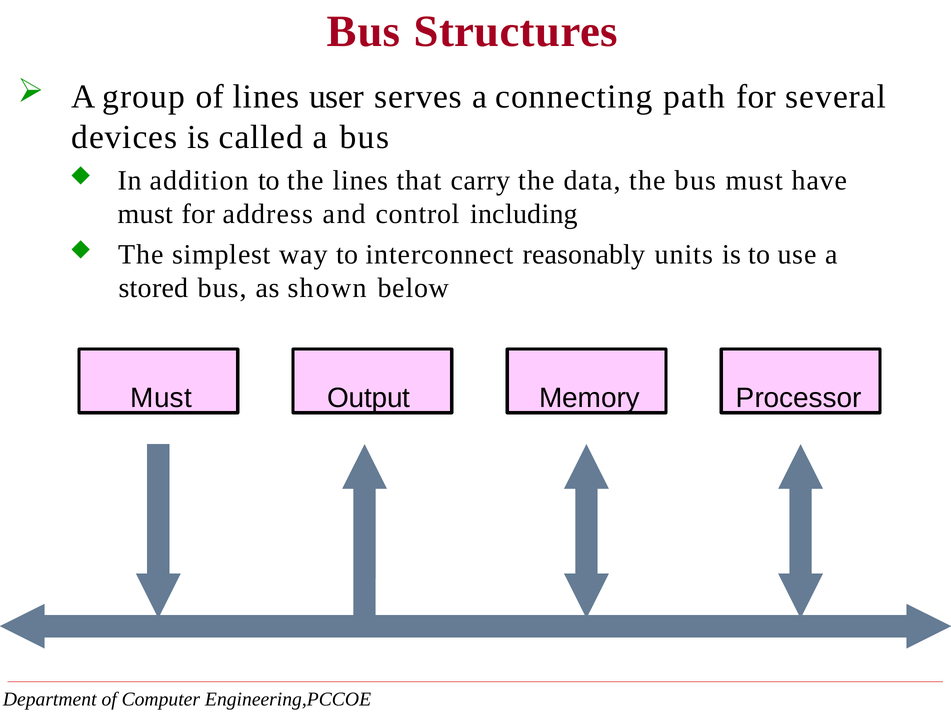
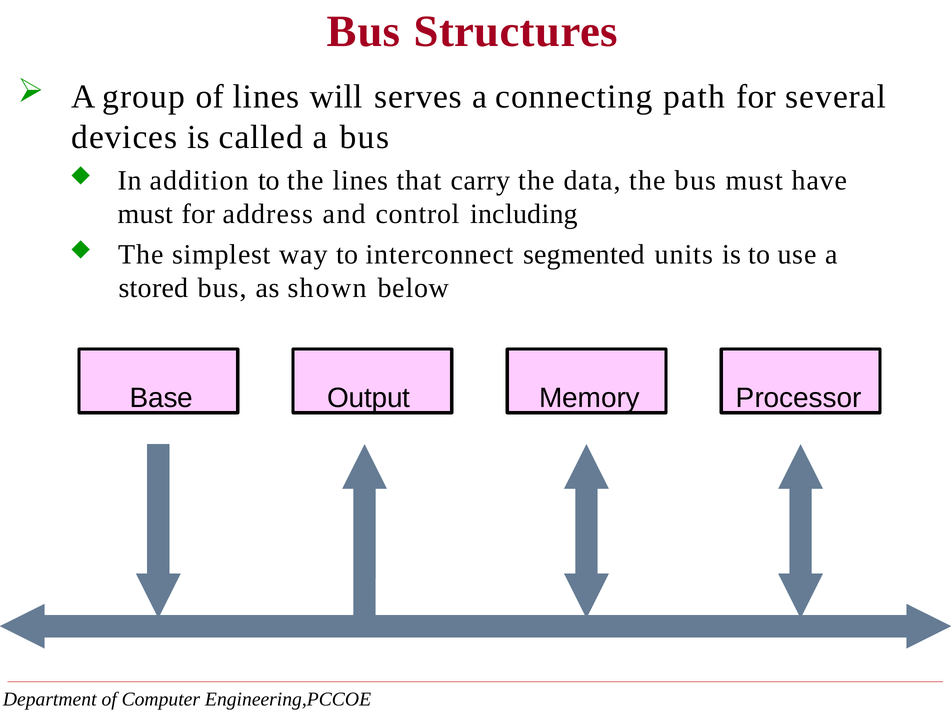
user: user -> will
reasonably: reasonably -> segmented
Must at (161, 398): Must -> Base
